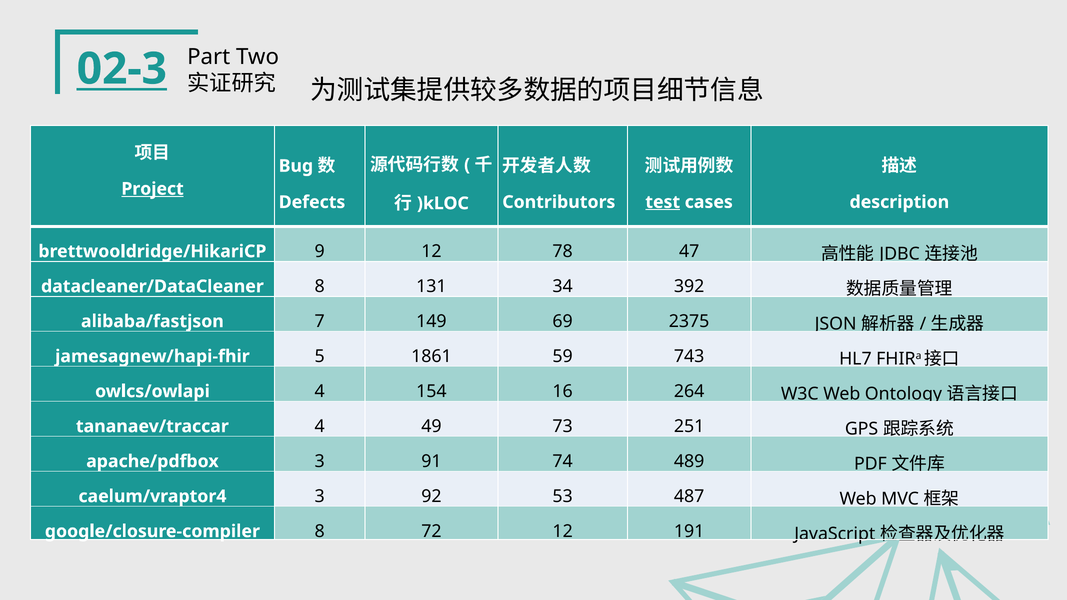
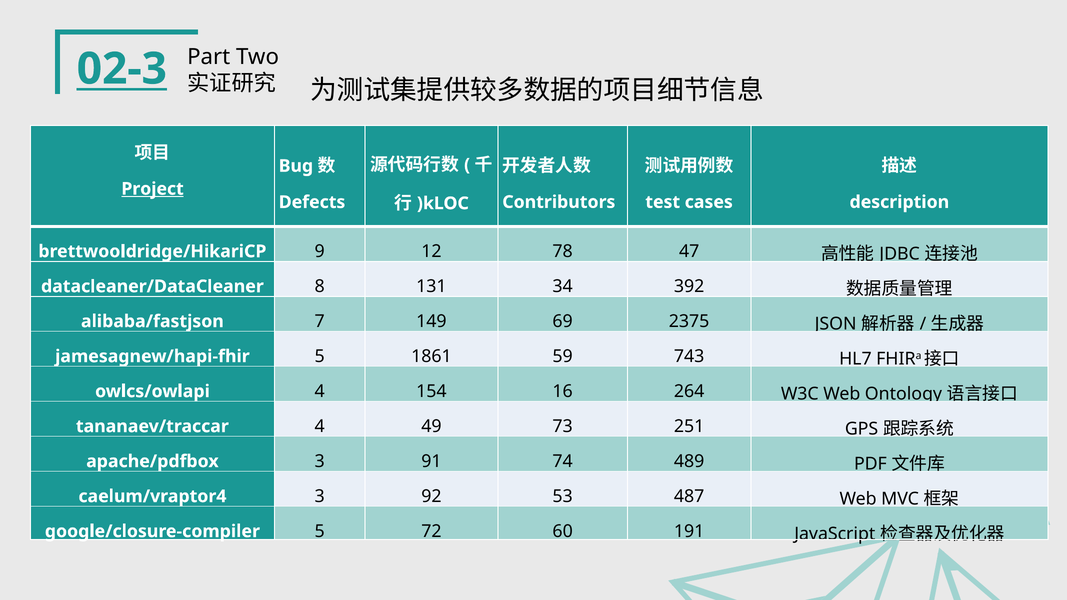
test underline: present -> none
google/closure-compiler 8: 8 -> 5
72 12: 12 -> 60
